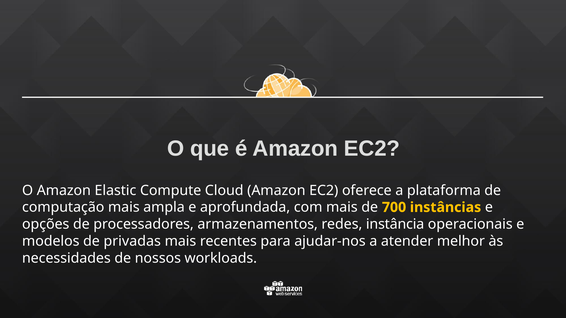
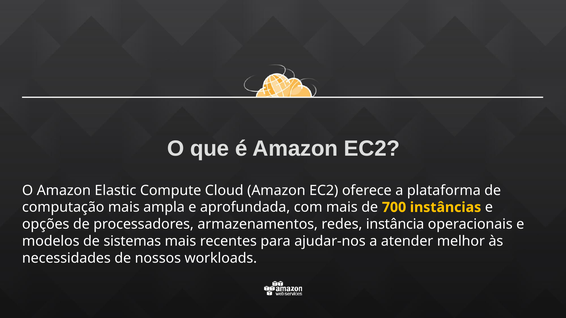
privadas: privadas -> sistemas
